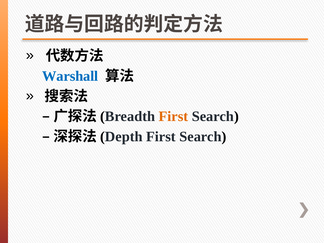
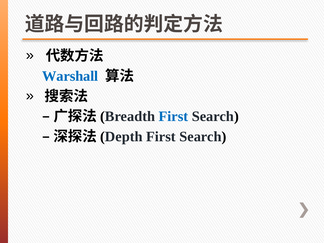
First at (173, 116) colour: orange -> blue
